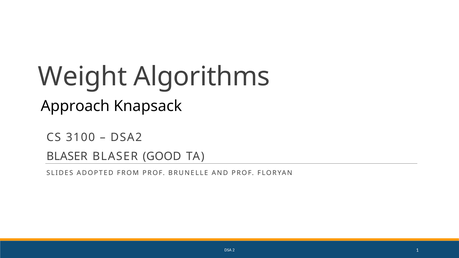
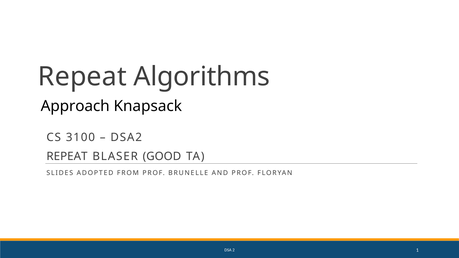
Weight at (82, 77): Weight -> Repeat
BLASER at (67, 156): BLASER -> REPEAT
